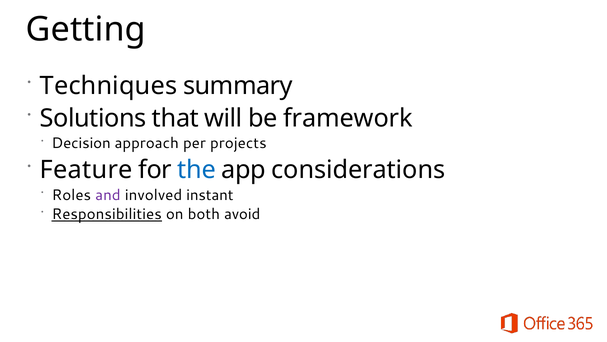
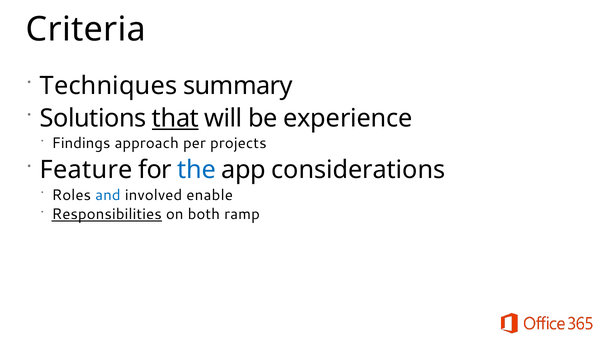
Getting: Getting -> Criteria
that underline: none -> present
framework: framework -> experience
Decision: Decision -> Findings
and colour: purple -> blue
instant: instant -> enable
avoid: avoid -> ramp
